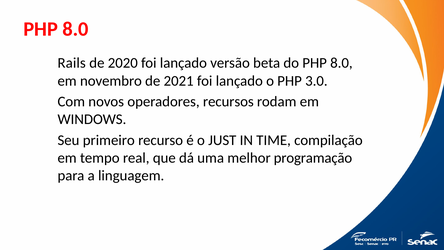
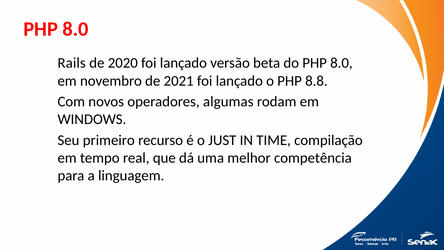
3.0: 3.0 -> 8.8
recursos: recursos -> algumas
programação: programação -> competência
